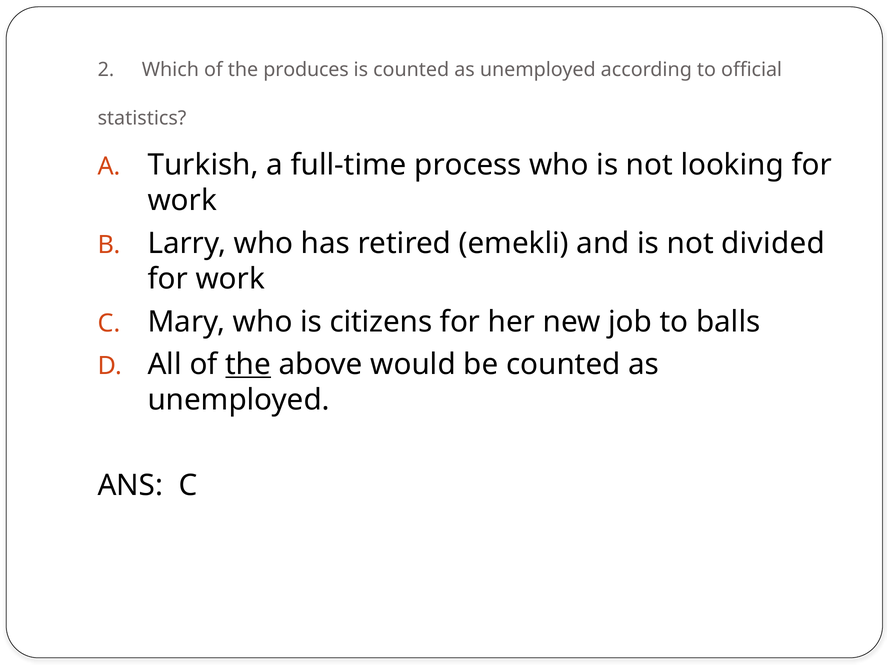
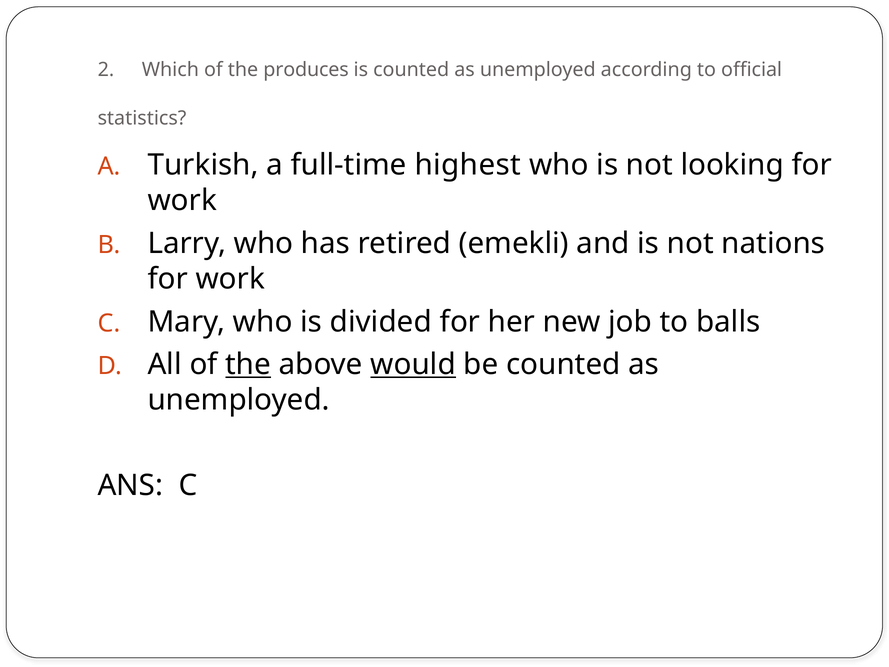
process: process -> highest
divided: divided -> nations
citizens: citizens -> divided
would underline: none -> present
